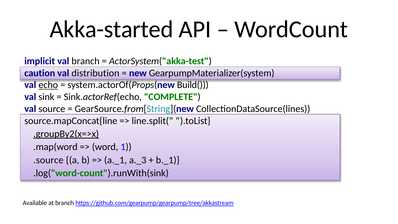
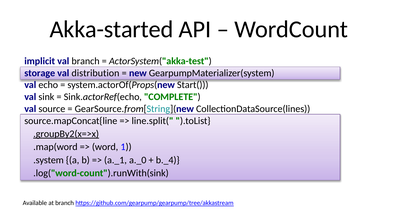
caution: caution -> storage
echo underline: present -> none
Build(: Build( -> Start(
.source: .source -> .system
a._3: a._3 -> a._0
b._1: b._1 -> b._4
